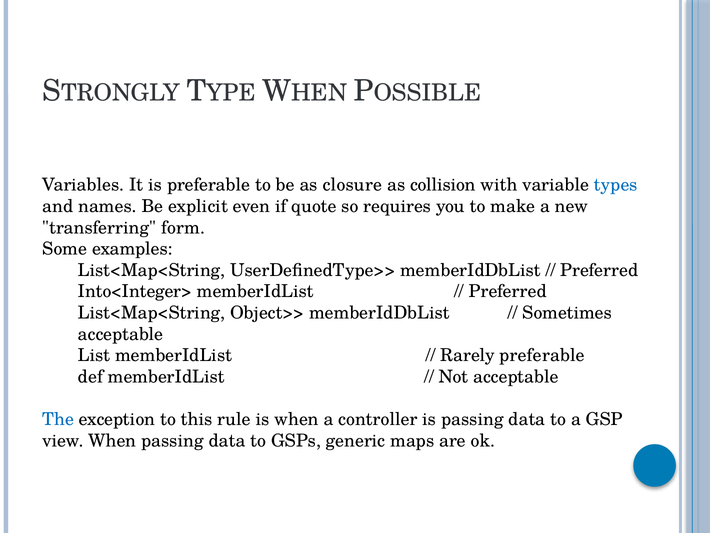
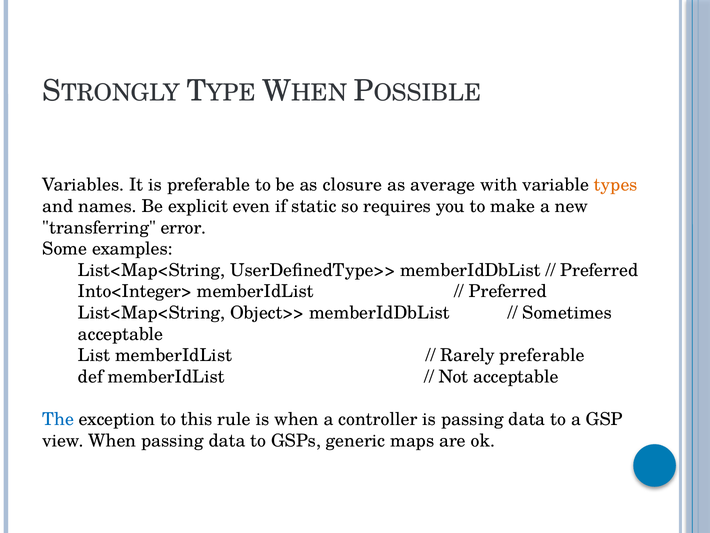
collision: collision -> average
types colour: blue -> orange
quote: quote -> static
form: form -> error
